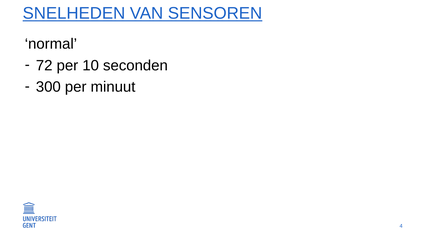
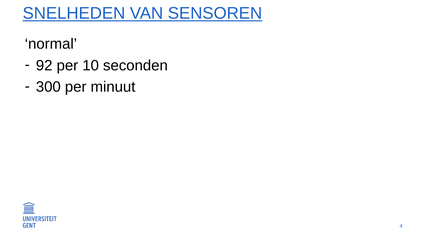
72: 72 -> 92
